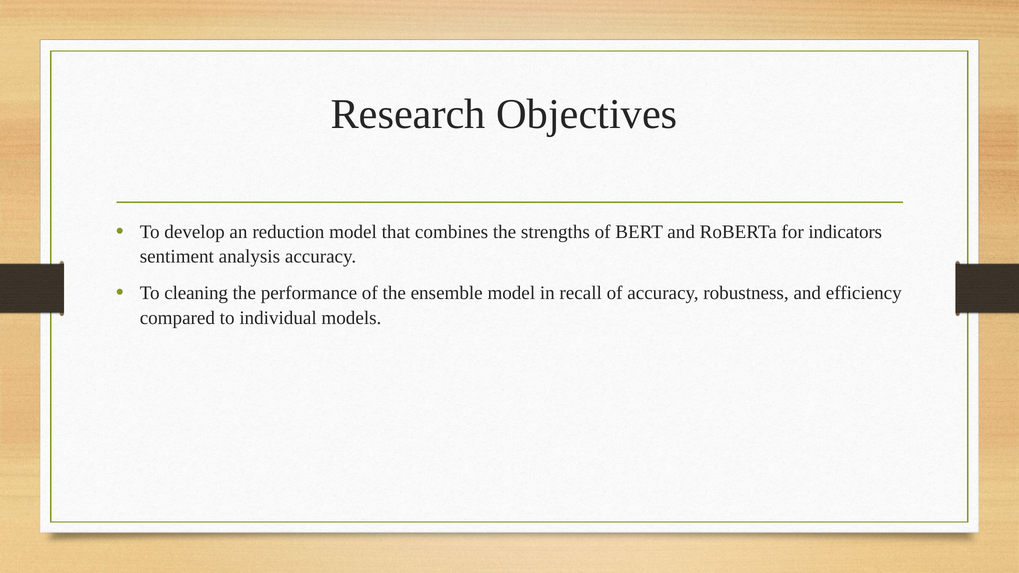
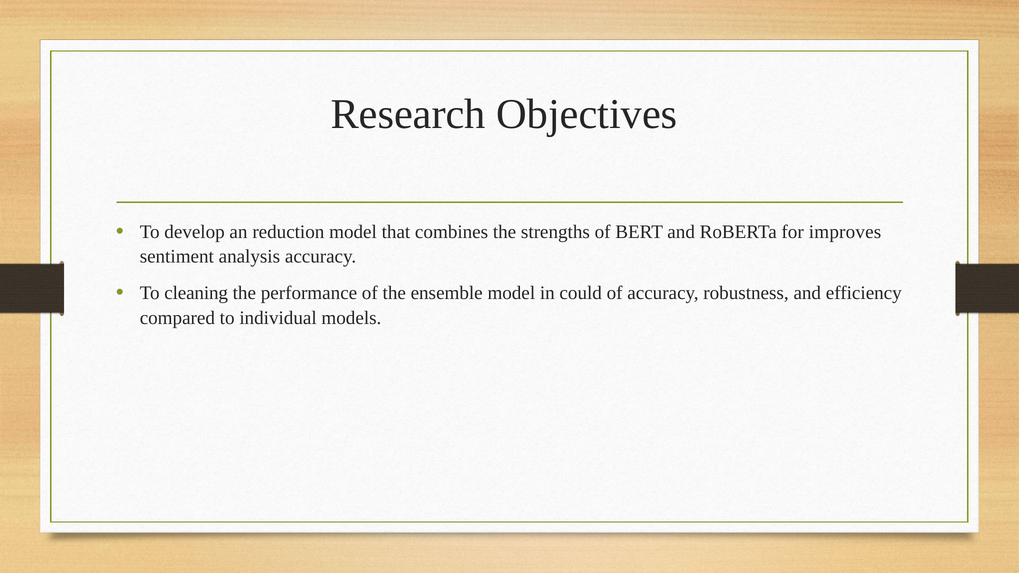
indicators: indicators -> improves
recall: recall -> could
